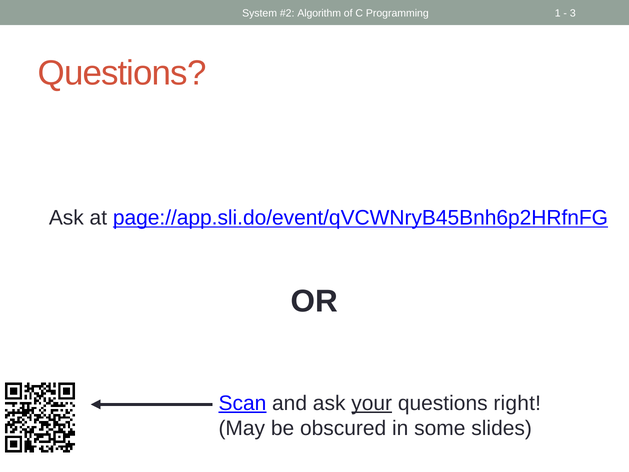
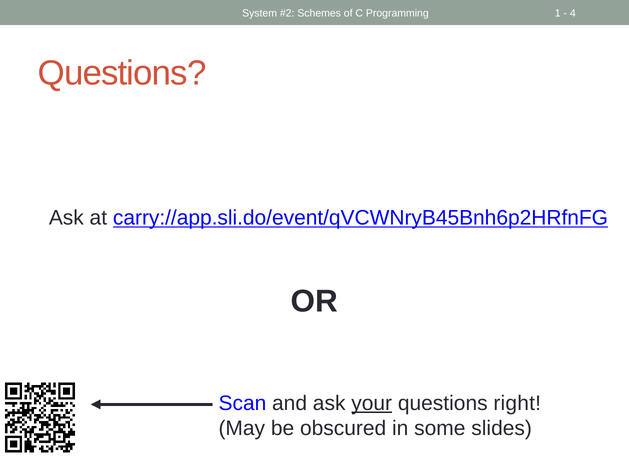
Algorithm: Algorithm -> Schemes
3: 3 -> 4
page://app.sli.do/event/qVCWNryB45Bnh6p2HRfnFG: page://app.sli.do/event/qVCWNryB45Bnh6p2HRfnFG -> carry://app.sli.do/event/qVCWNryB45Bnh6p2HRfnFG
Scan underline: present -> none
